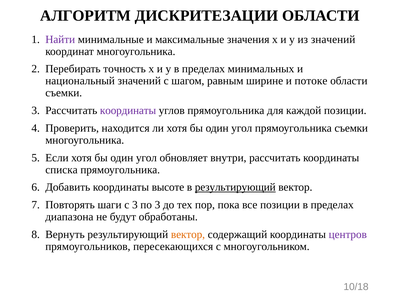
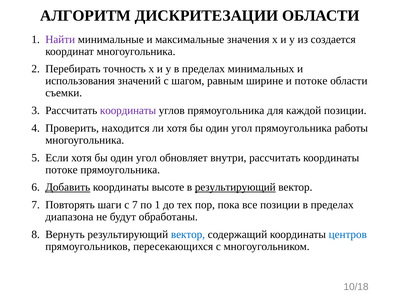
из значений: значений -> создается
национальный: национальный -> использования
прямоугольника съемки: съемки -> работы
списка at (61, 170): списка -> потоке
Добавить underline: none -> present
с 3: 3 -> 7
по 3: 3 -> 1
вектор at (188, 234) colour: orange -> blue
центров colour: purple -> blue
